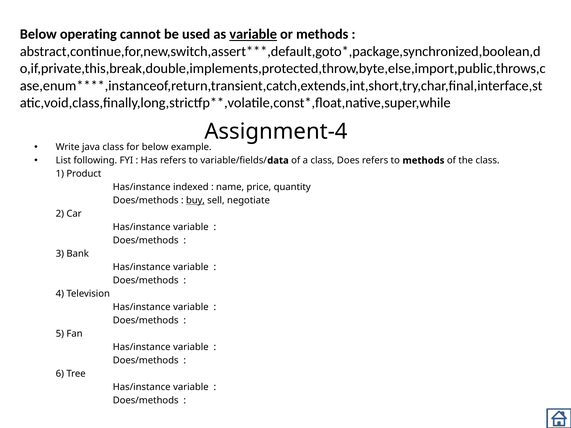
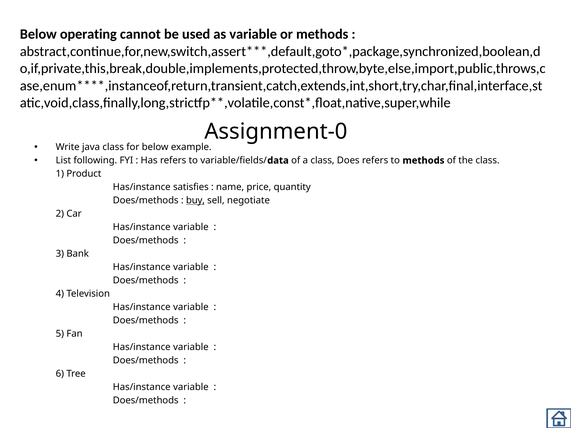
variable at (253, 34) underline: present -> none
Assignment-4: Assignment-4 -> Assignment-0
indexed: indexed -> satisfies
